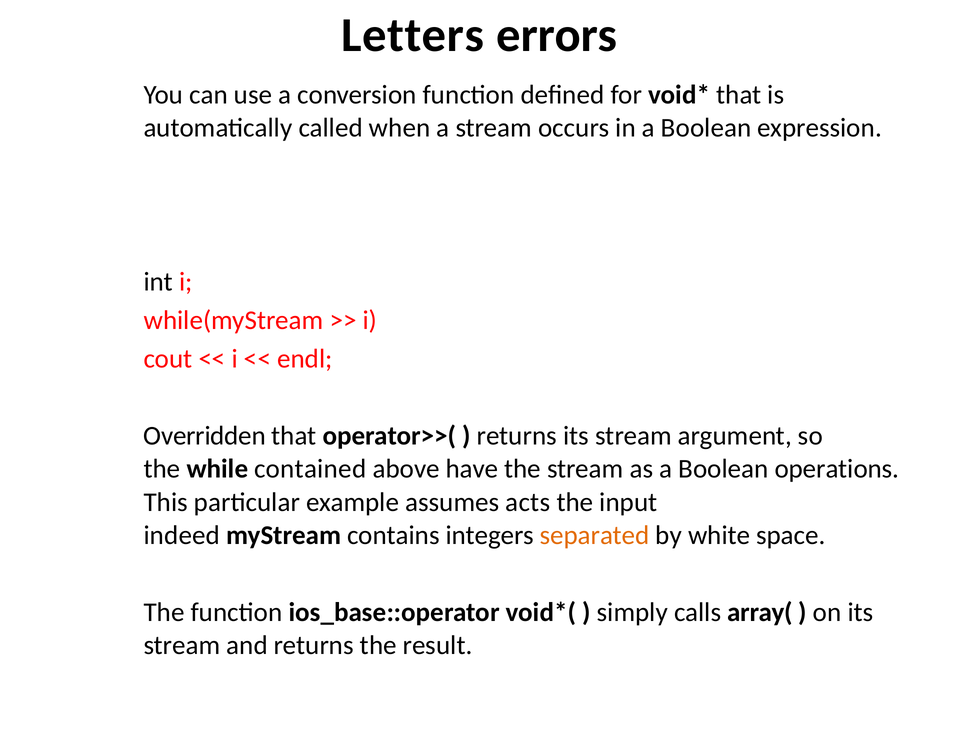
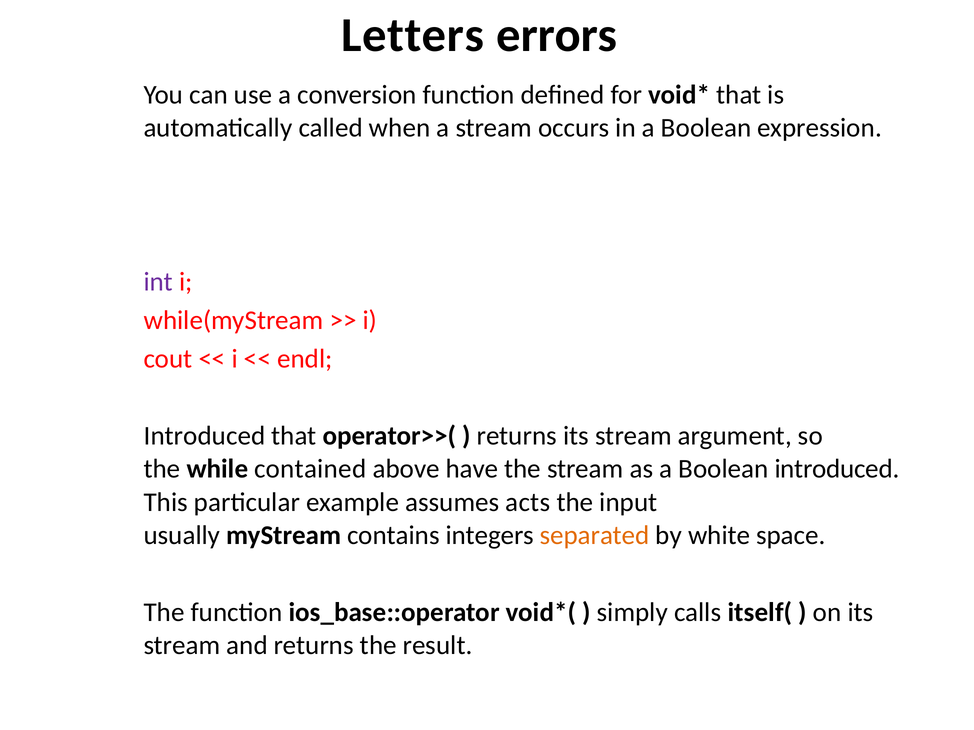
int colour: black -> purple
Overridden at (205, 436): Overridden -> Introduced
Boolean operations: operations -> introduced
indeed: indeed -> usually
array(: array( -> itself(
